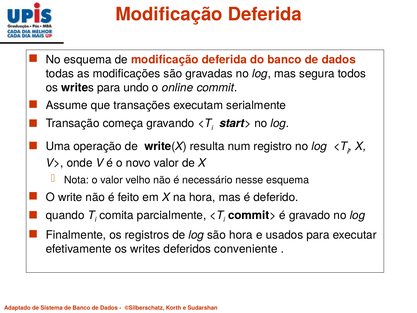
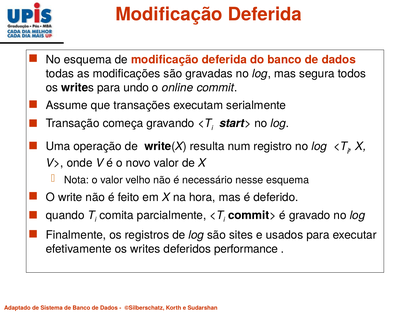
são hora: hora -> sites
conveniente: conveniente -> performance
